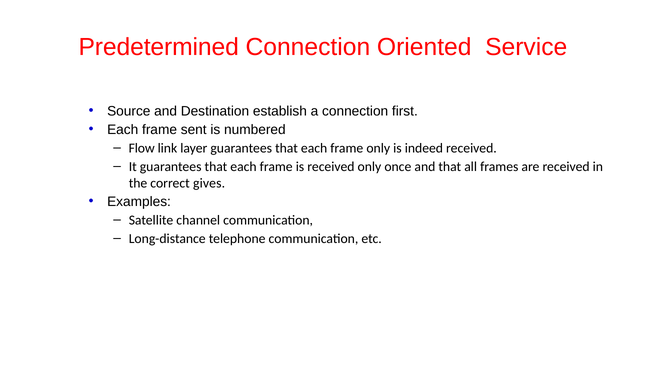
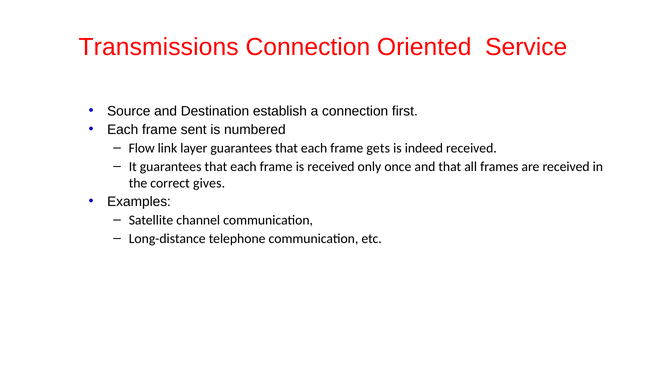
Predetermined: Predetermined -> Transmissions
frame only: only -> gets
